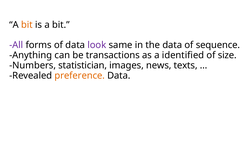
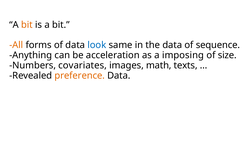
All colour: purple -> orange
look colour: purple -> blue
transactions: transactions -> acceleration
identified: identified -> imposing
statistician: statistician -> covariates
news: news -> math
